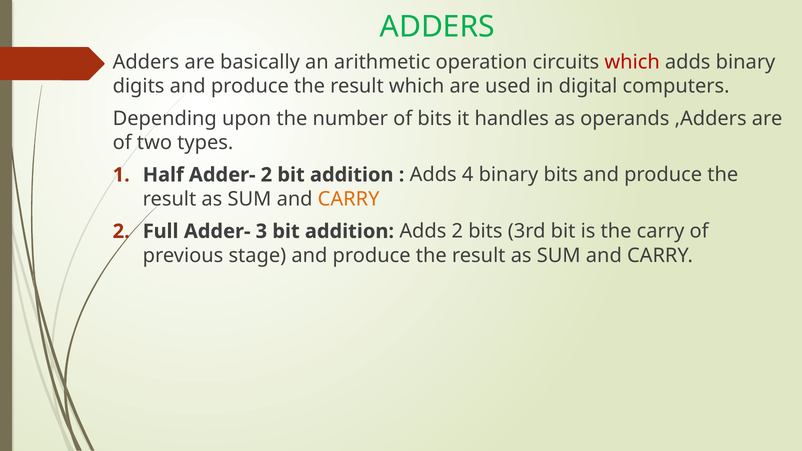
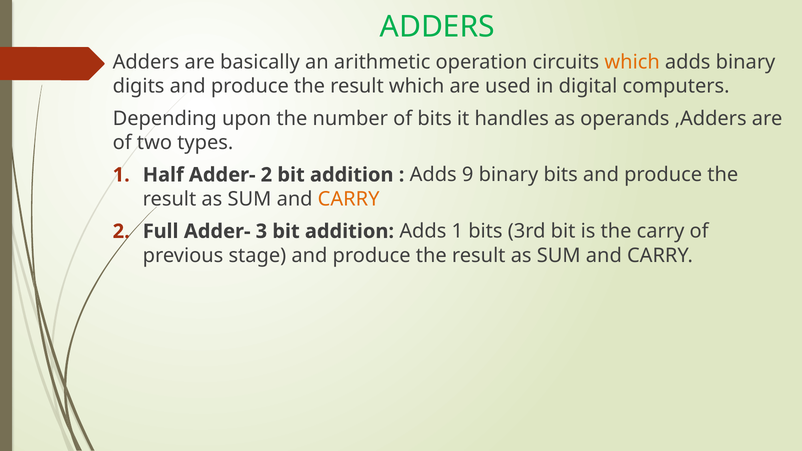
which at (632, 62) colour: red -> orange
4: 4 -> 9
Adds 2: 2 -> 1
